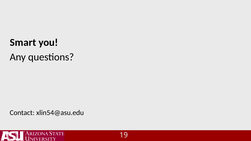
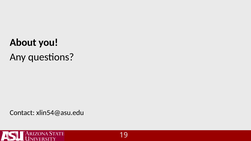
Smart: Smart -> About
